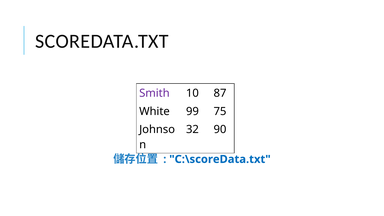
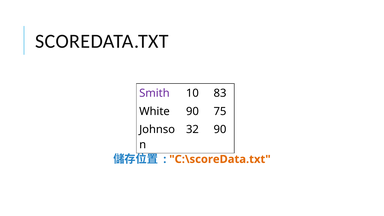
87: 87 -> 83
White 99: 99 -> 90
C:\scoreData.txt colour: blue -> orange
